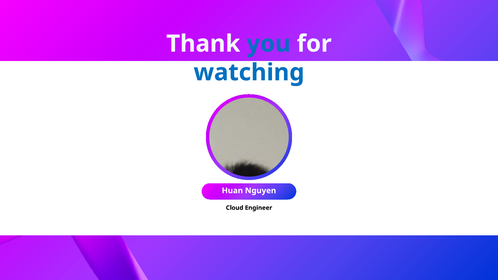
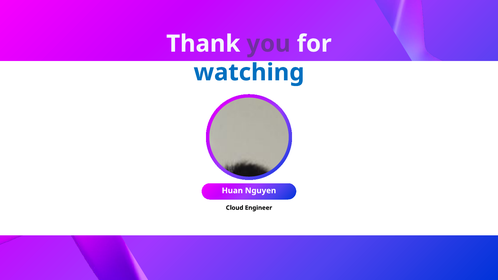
you colour: blue -> purple
